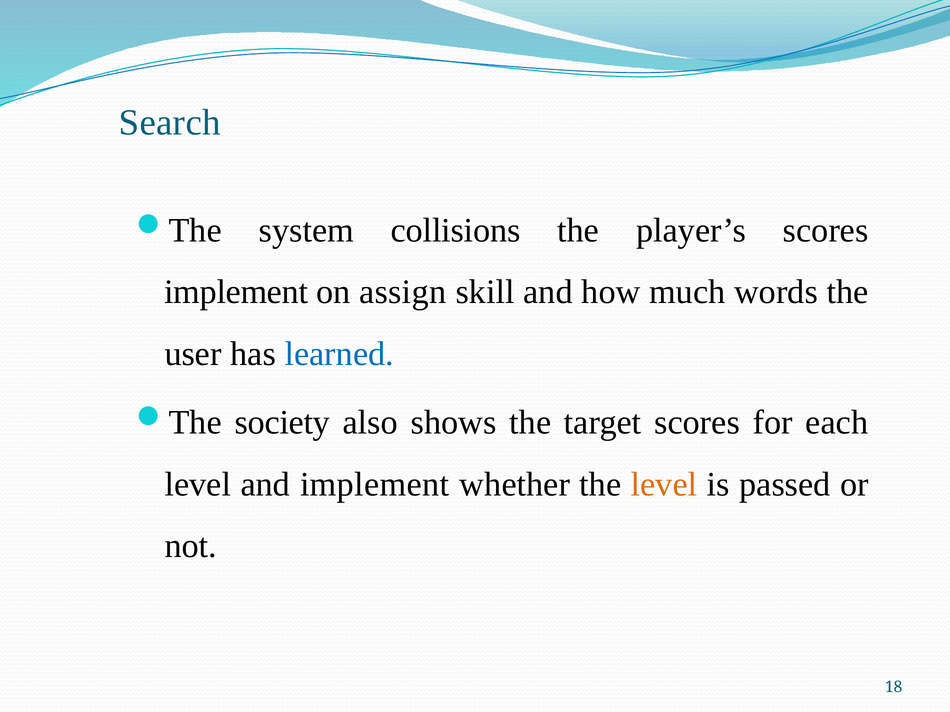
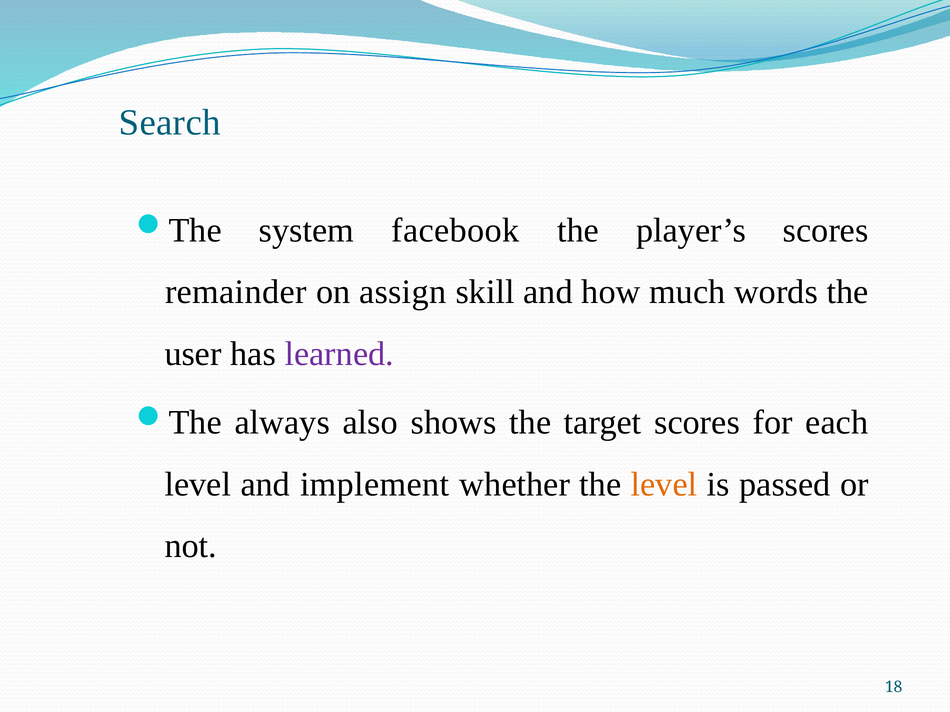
collisions: collisions -> facebook
implement at (236, 292): implement -> remainder
learned colour: blue -> purple
society: society -> always
